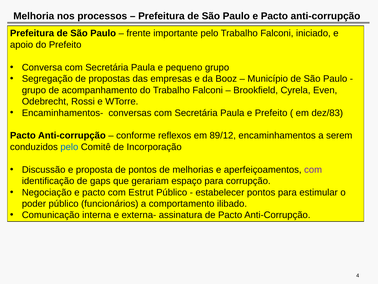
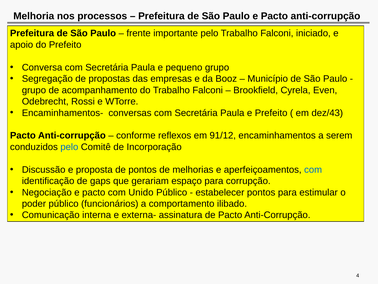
dez/83: dez/83 -> dez/43
89/12: 89/12 -> 91/12
com at (313, 169) colour: purple -> blue
Estrut: Estrut -> Unido
